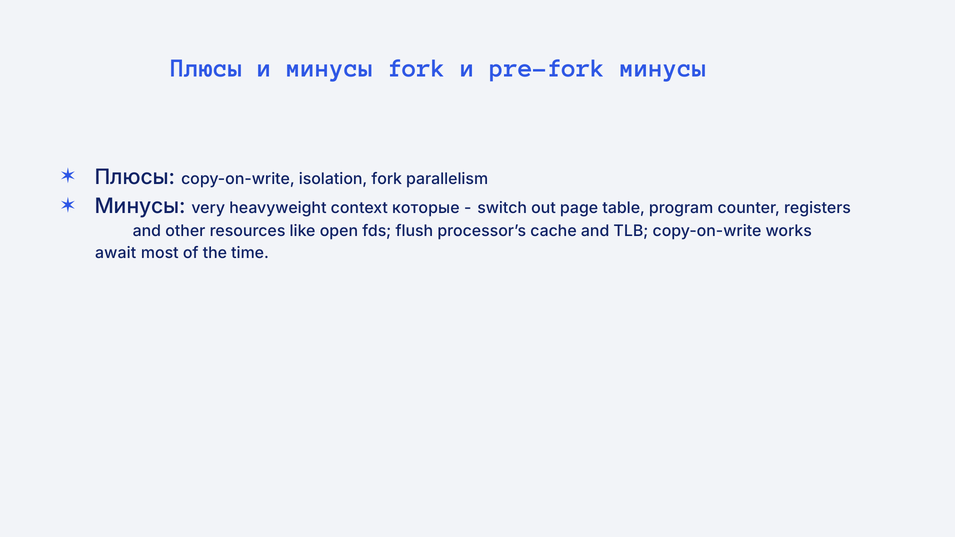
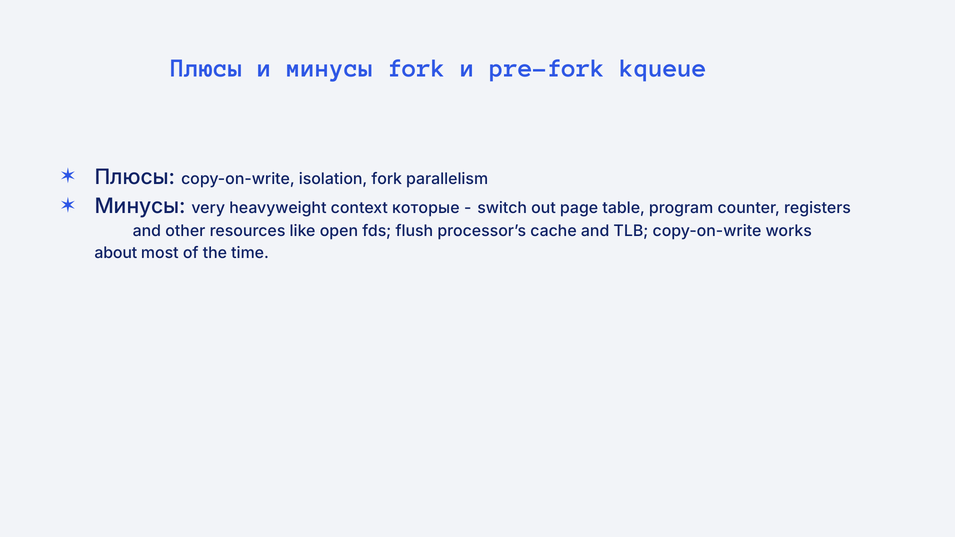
pre-fork минусы: минусы -> kqueue
await: await -> about
